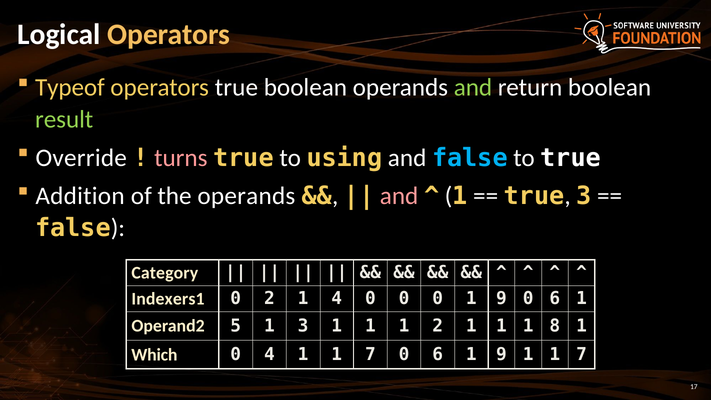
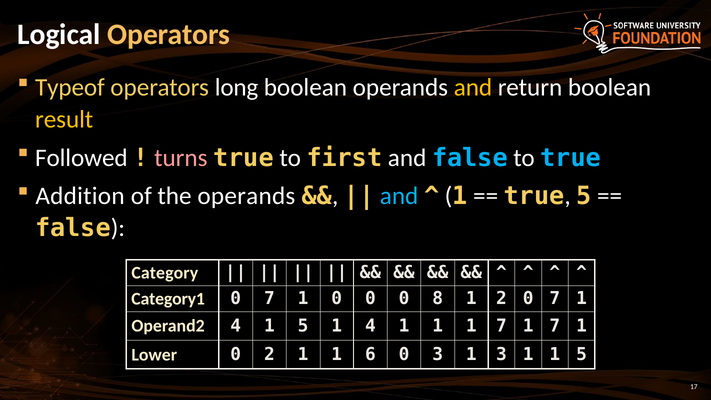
operators true: true -> long
and at (473, 88) colour: light green -> yellow
result colour: light green -> yellow
Override: Override -> Followed
using: using -> first
true at (571, 158) colour: white -> light blue
and at (399, 196) colour: pink -> light blue
true 3: 3 -> 5
Indexers1: Indexers1 -> Category1
2 at (269, 299): 2 -> 7
1 4: 4 -> 0
0 0 0: 0 -> 8
9 at (501, 299): 9 -> 2
6 at (555, 299): 6 -> 7
Operand2 5: 5 -> 4
3 at (303, 326): 3 -> 5
1 at (370, 326): 1 -> 4
2 at (438, 326): 2 -> 1
1 at (501, 326): 1 -> 7
8 at (555, 326): 8 -> 7
Which: Which -> Lower
0 4: 4 -> 2
7 at (370, 354): 7 -> 6
6 at (438, 354): 6 -> 3
9 at (501, 354): 9 -> 3
7 at (581, 354): 7 -> 5
